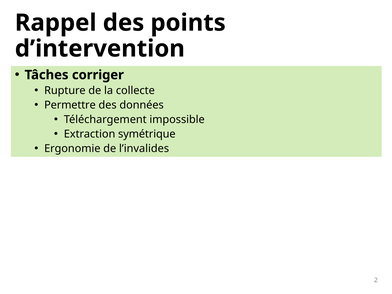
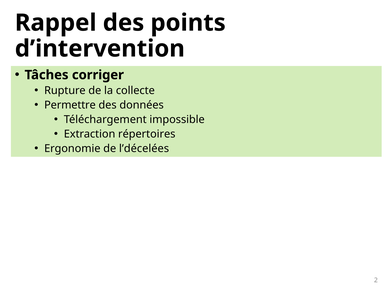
symétrique: symétrique -> répertoires
l’invalides: l’invalides -> l’décelées
